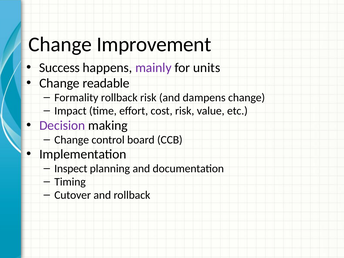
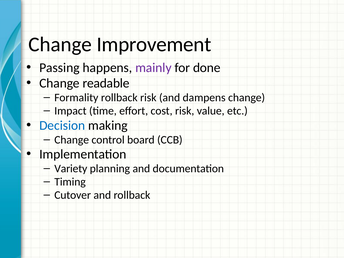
Success: Success -> Passing
units: units -> done
Decision colour: purple -> blue
Inspect: Inspect -> Variety
